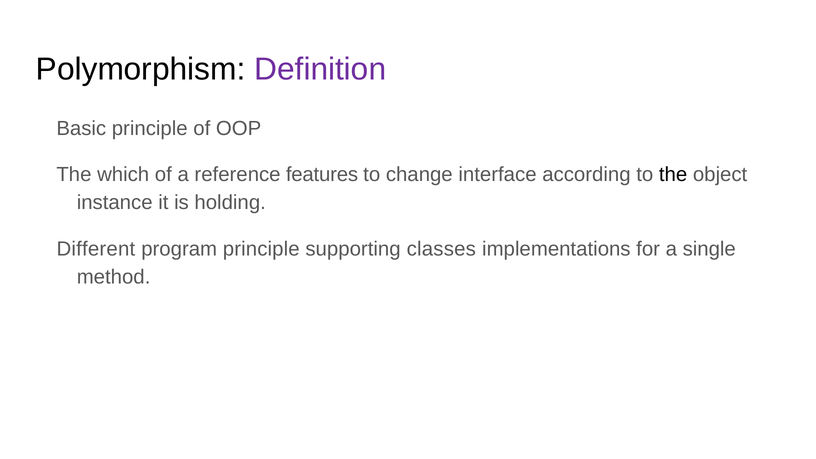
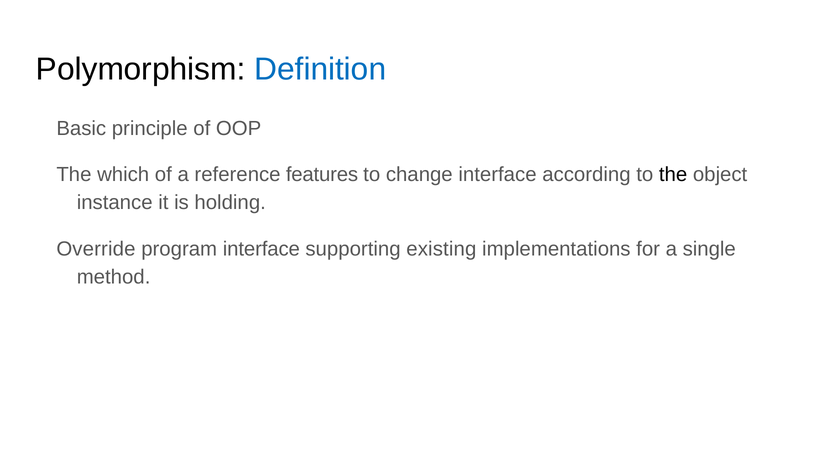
Definition colour: purple -> blue
Different: Different -> Override
program principle: principle -> interface
classes: classes -> existing
